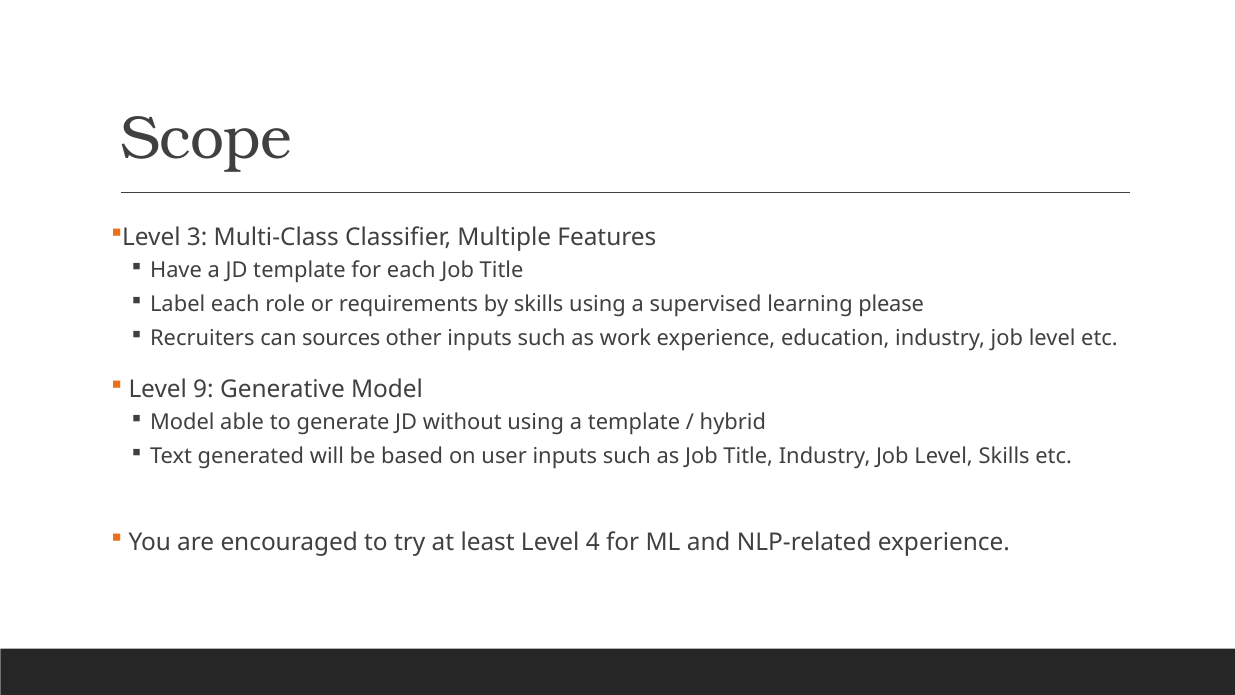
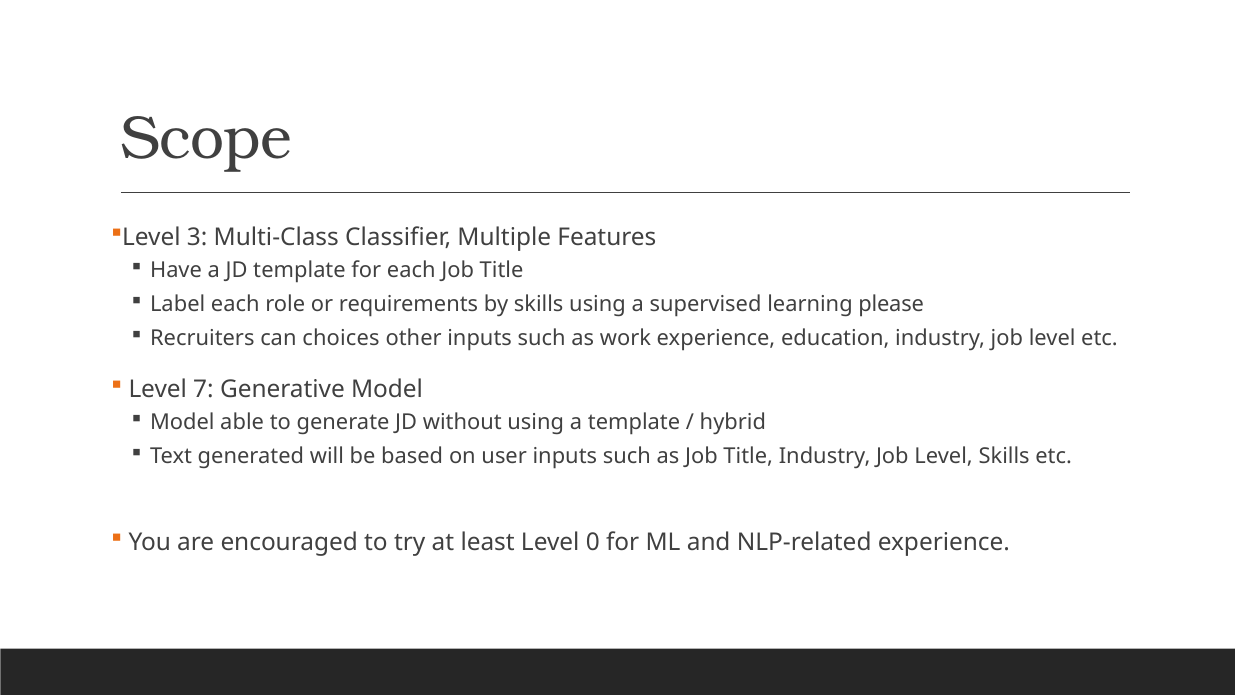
sources: sources -> choices
9: 9 -> 7
4: 4 -> 0
